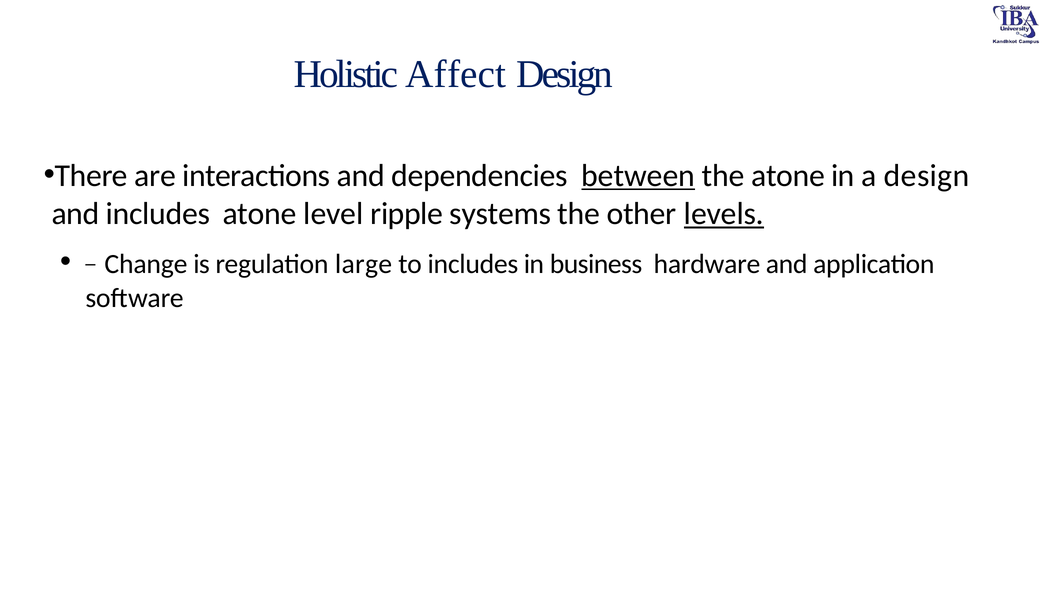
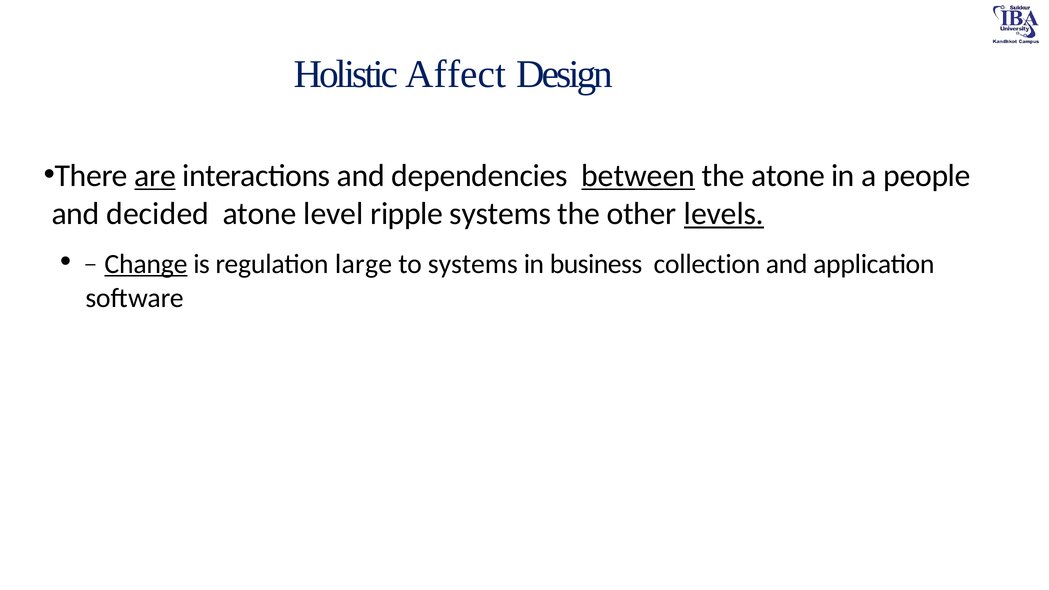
are underline: none -> present
a design: design -> people
and includes: includes -> decided
Change underline: none -> present
to includes: includes -> systems
hardware: hardware -> collection
